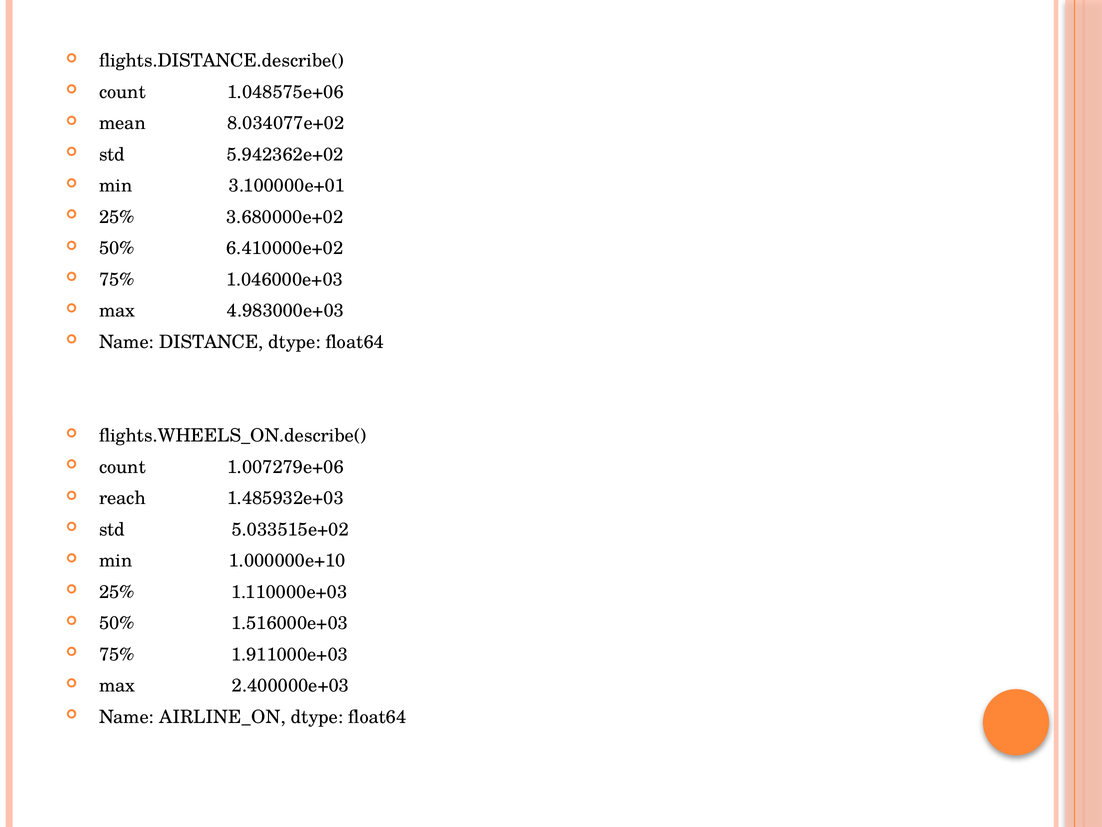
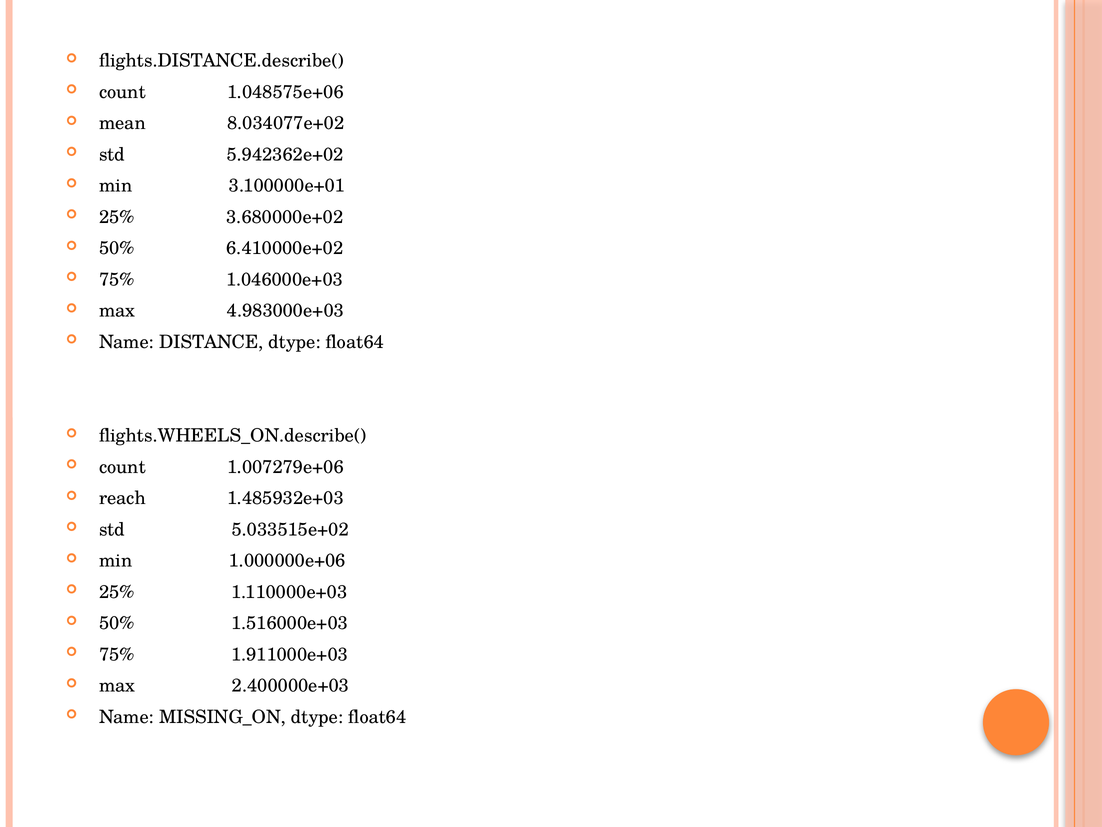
1.000000e+10: 1.000000e+10 -> 1.000000e+06
AIRLINE_ON: AIRLINE_ON -> MISSING_ON
